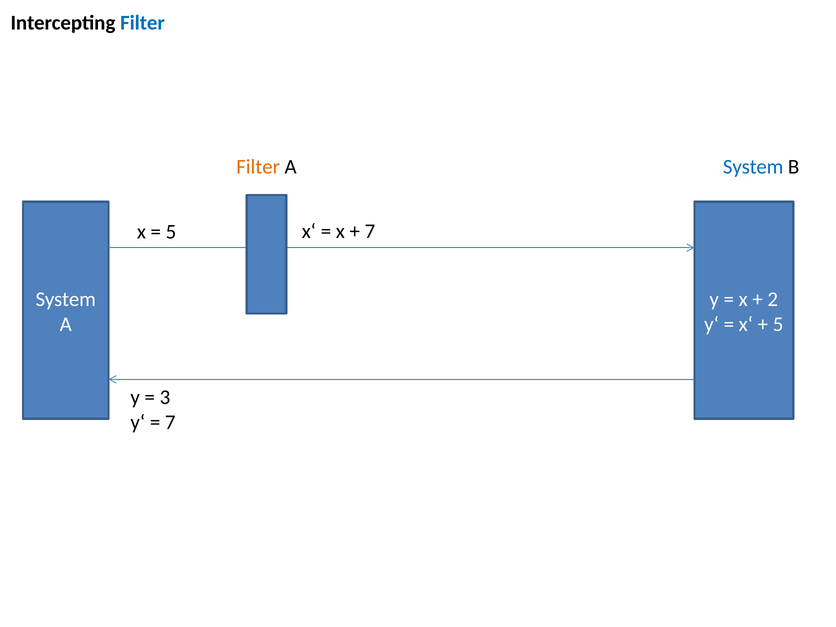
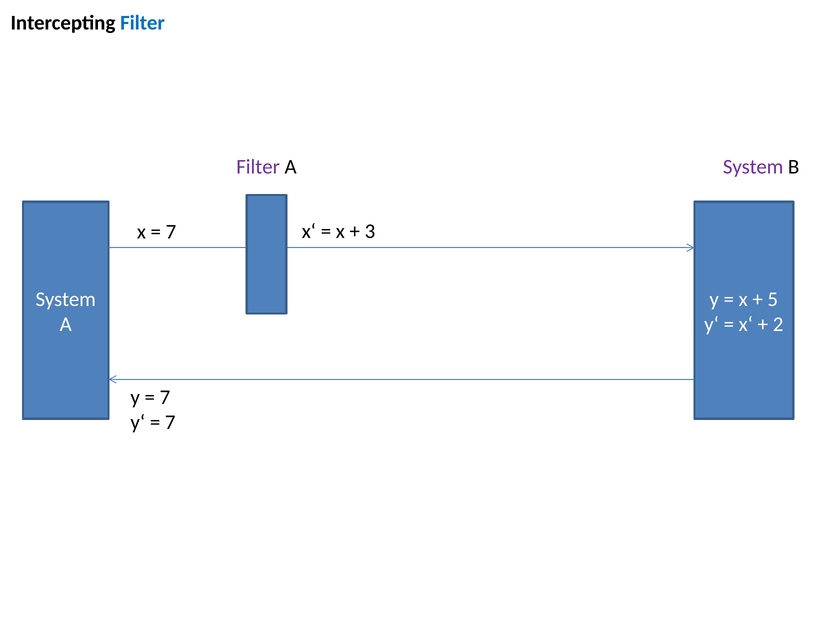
Filter at (258, 167) colour: orange -> purple
System at (753, 167) colour: blue -> purple
7 at (370, 232): 7 -> 3
5 at (171, 232): 5 -> 7
2: 2 -> 5
5 at (778, 324): 5 -> 2
3 at (165, 397): 3 -> 7
